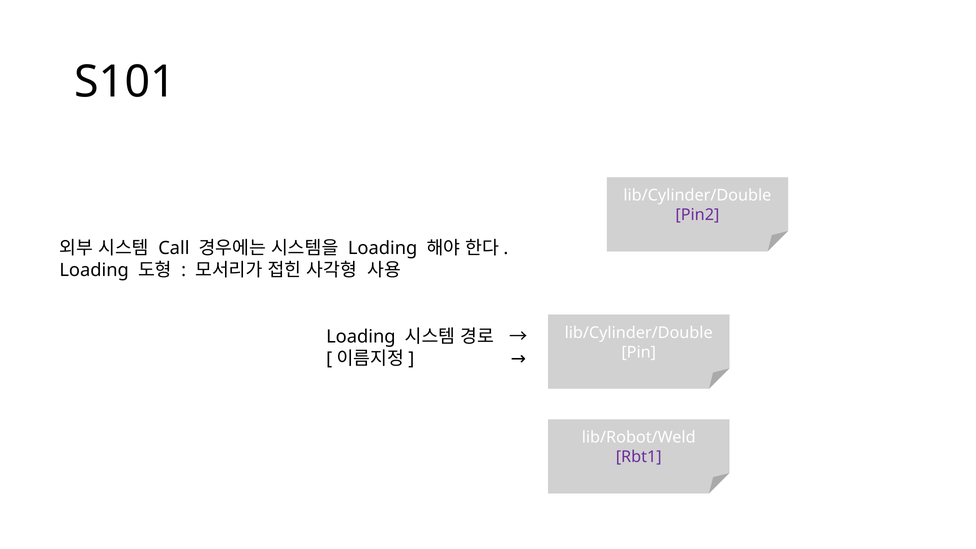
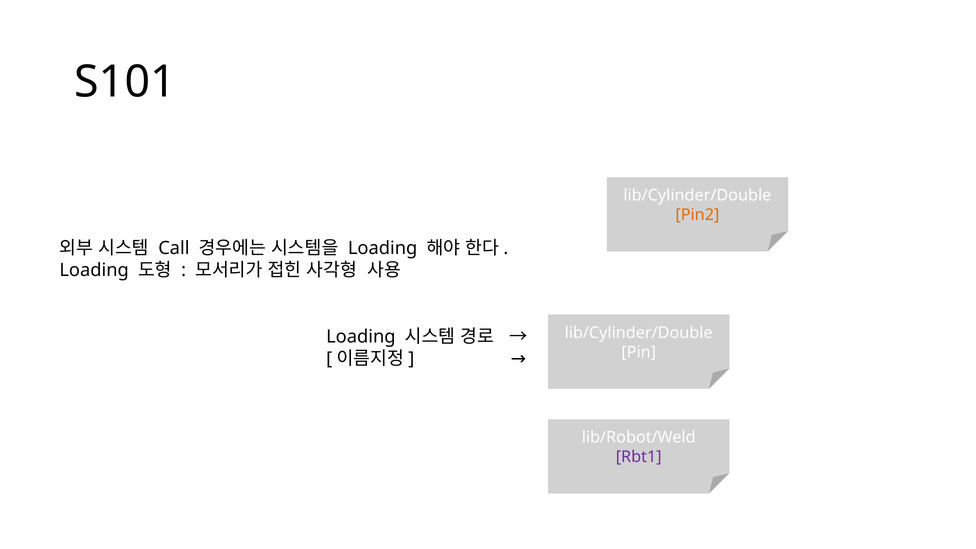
Pin2 colour: purple -> orange
